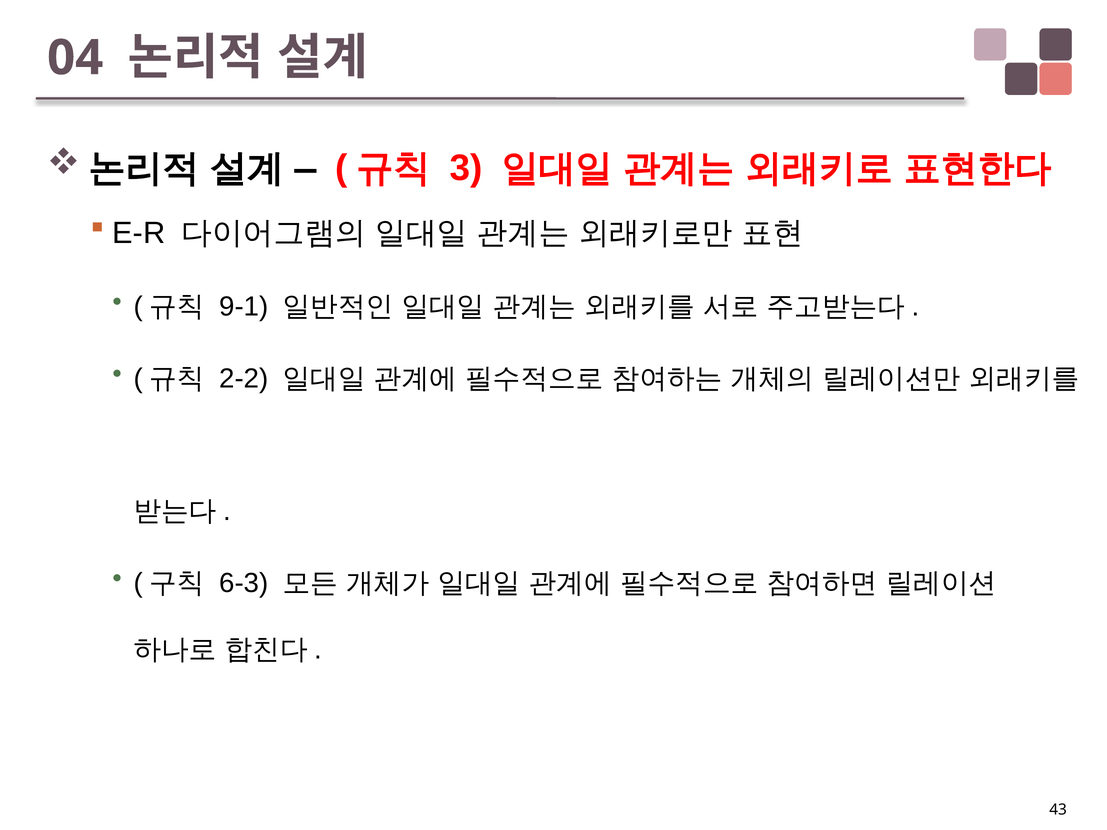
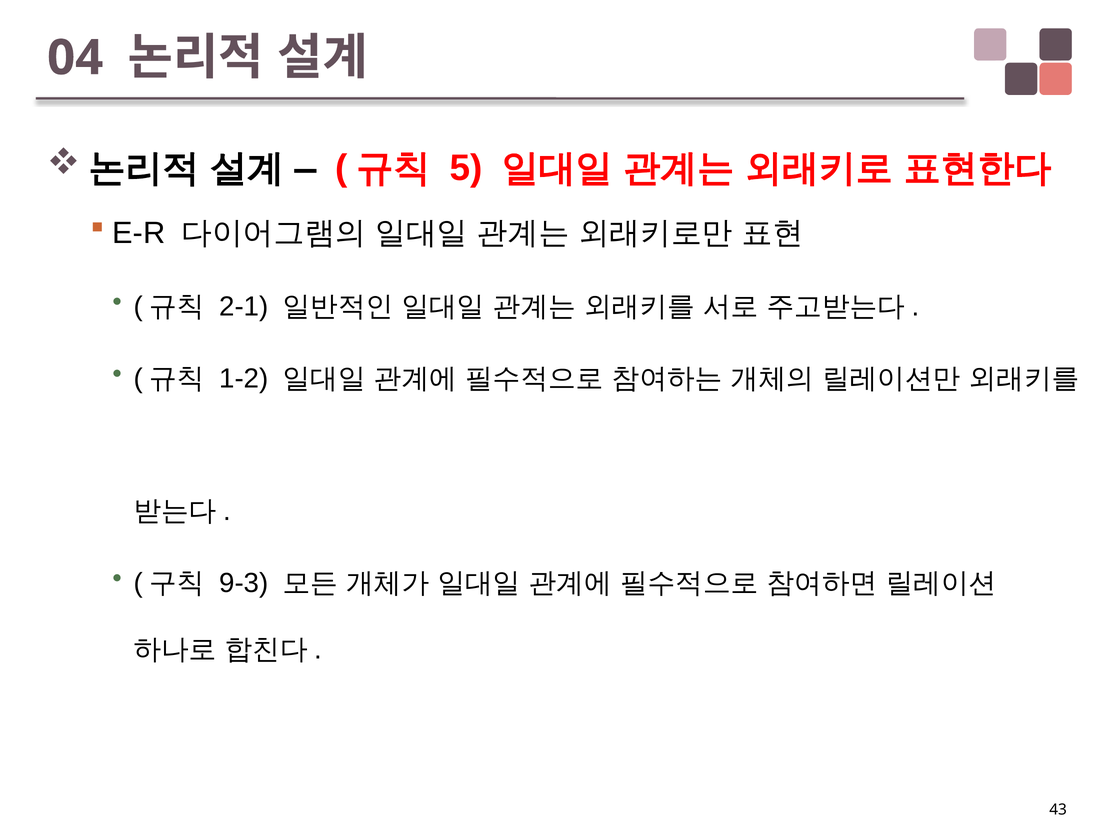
3: 3 -> 5
9-1: 9-1 -> 2-1
2-2: 2-2 -> 1-2
6-3: 6-3 -> 9-3
